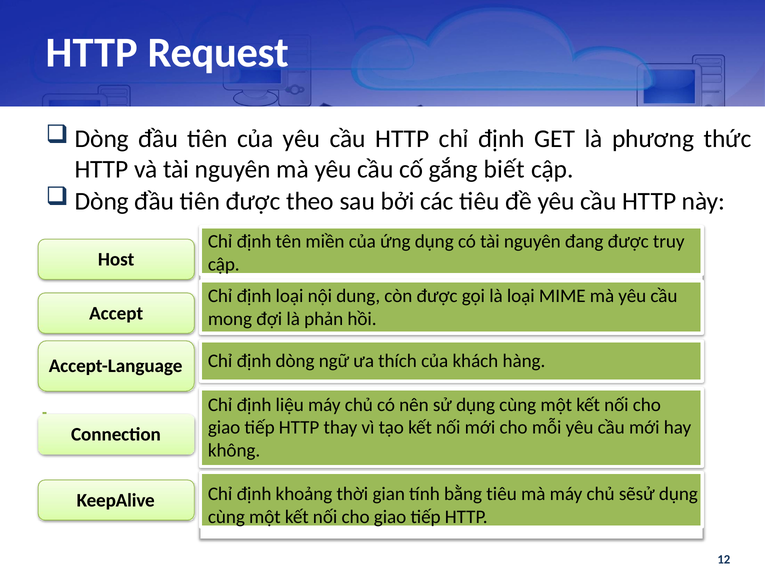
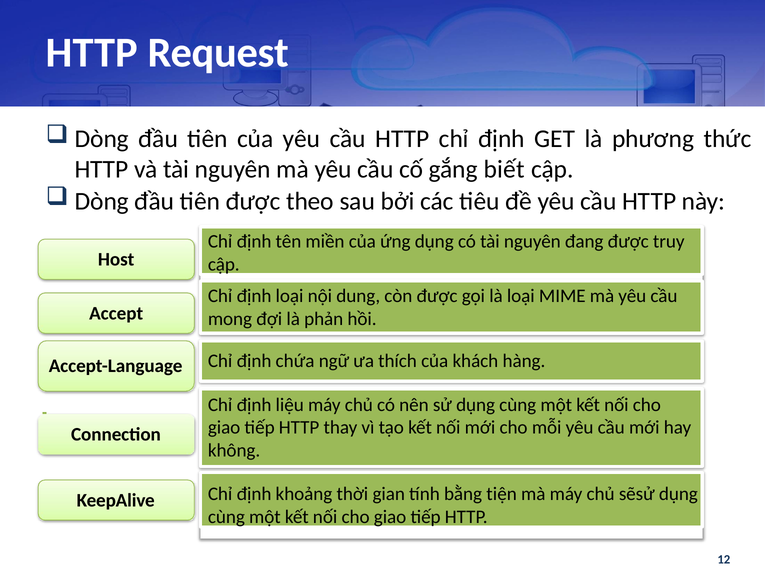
định dòng: dòng -> chứa
bằng tiêu: tiêu -> tiện
